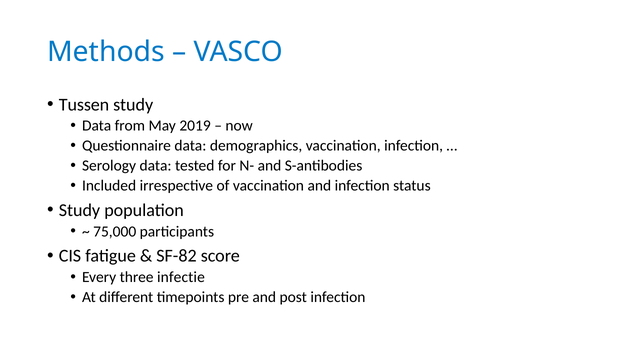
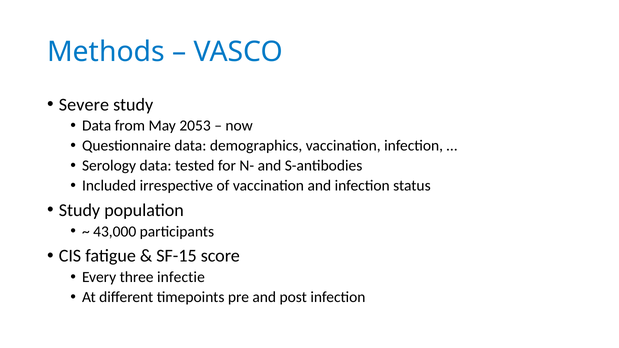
Tussen: Tussen -> Severe
2019: 2019 -> 2053
75,000: 75,000 -> 43,000
SF-82: SF-82 -> SF-15
